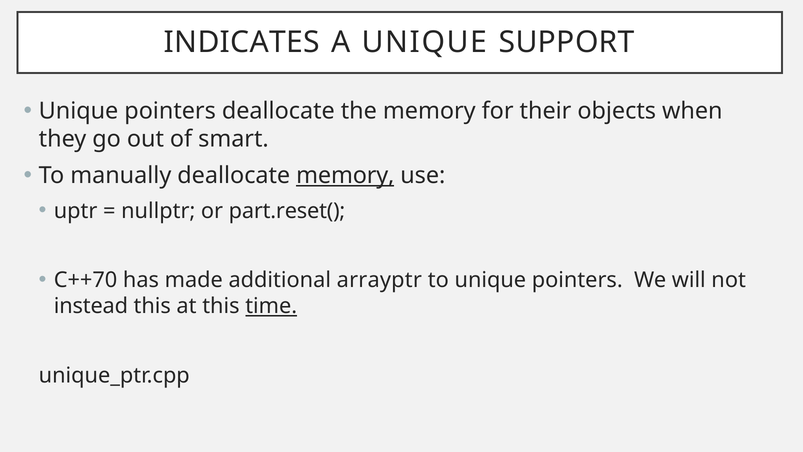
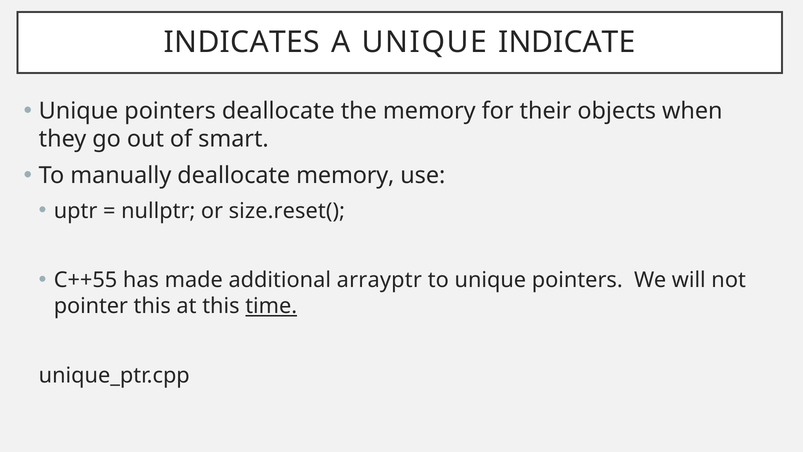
SUPPORT: SUPPORT -> INDICATE
memory at (345, 175) underline: present -> none
part.reset(: part.reset( -> size.reset(
C++70: C++70 -> C++55
instead: instead -> pointer
